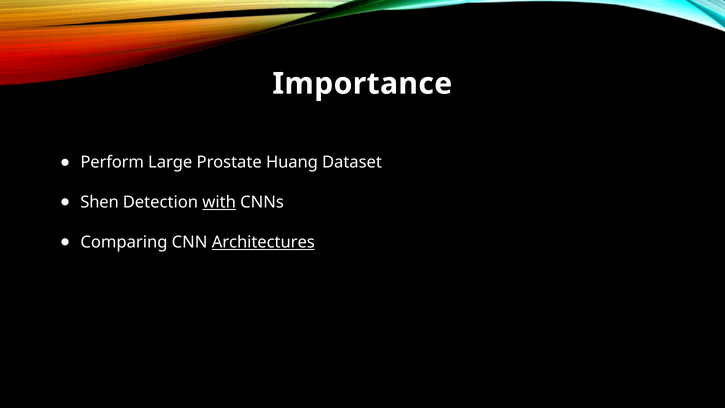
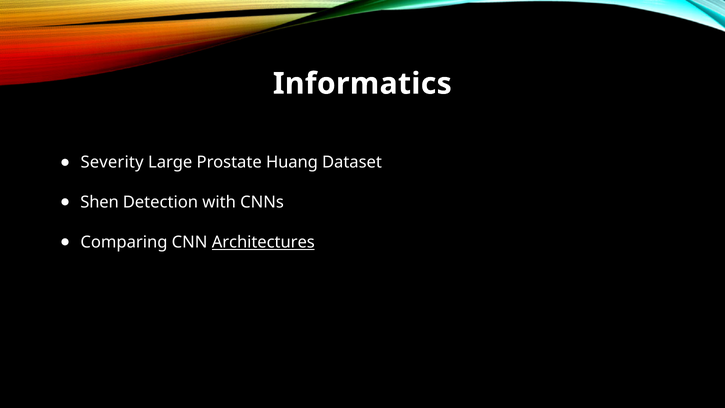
Importance: Importance -> Informatics
Perform: Perform -> Severity
with underline: present -> none
